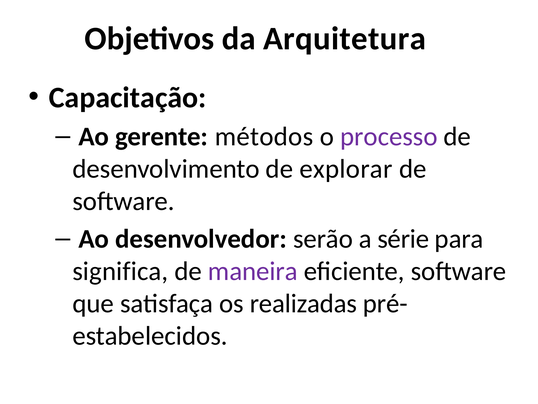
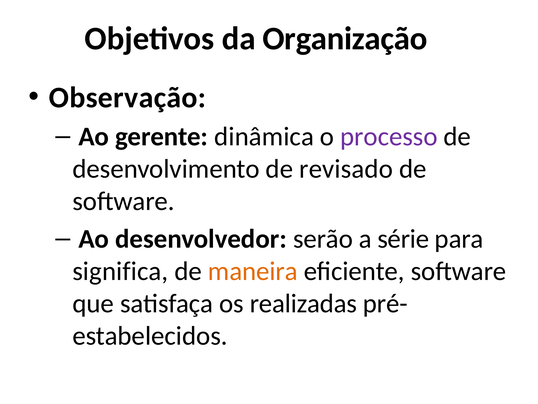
Arquitetura: Arquitetura -> Organização
Capacitação: Capacitação -> Observação
métodos: métodos -> dinâmica
explorar: explorar -> revisado
maneira colour: purple -> orange
